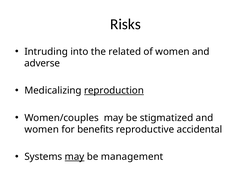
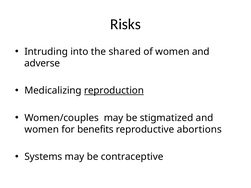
related: related -> shared
accidental: accidental -> abortions
may at (75, 157) underline: present -> none
management: management -> contraceptive
